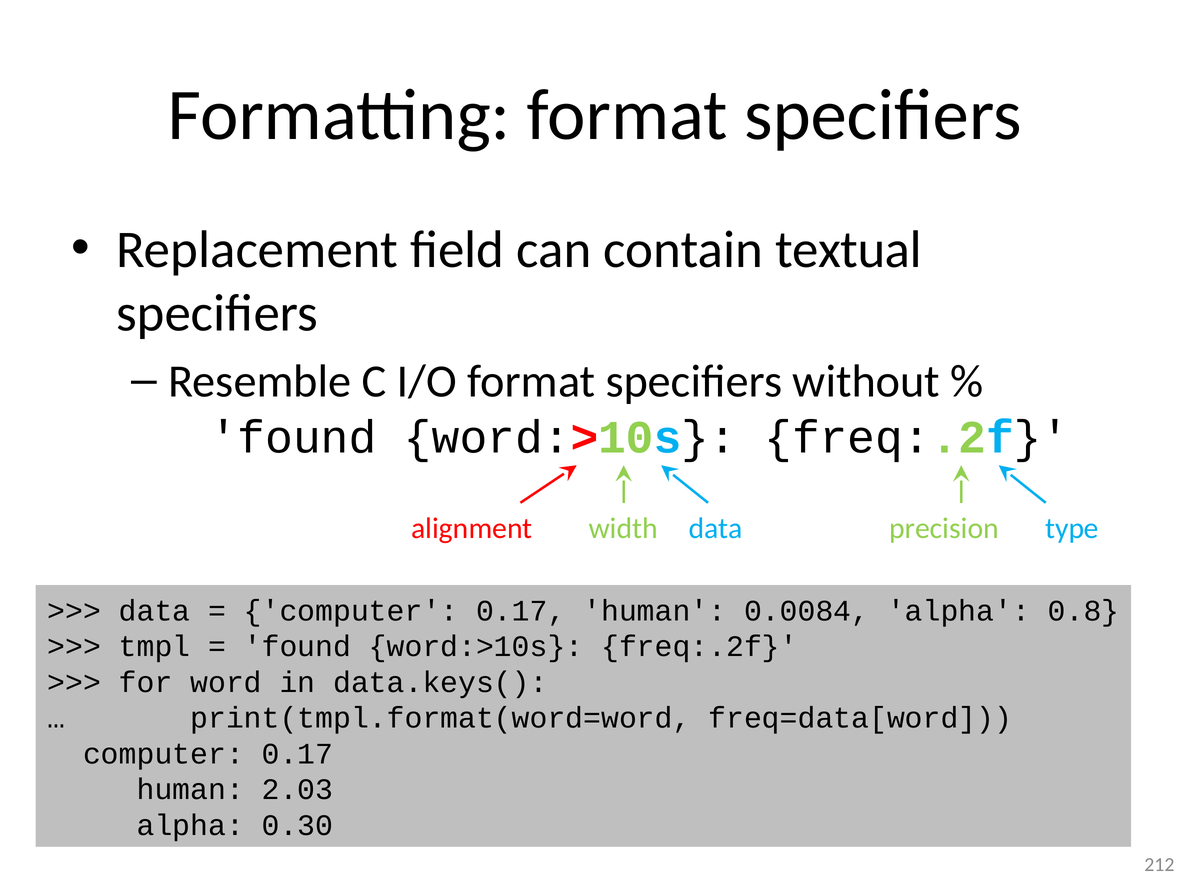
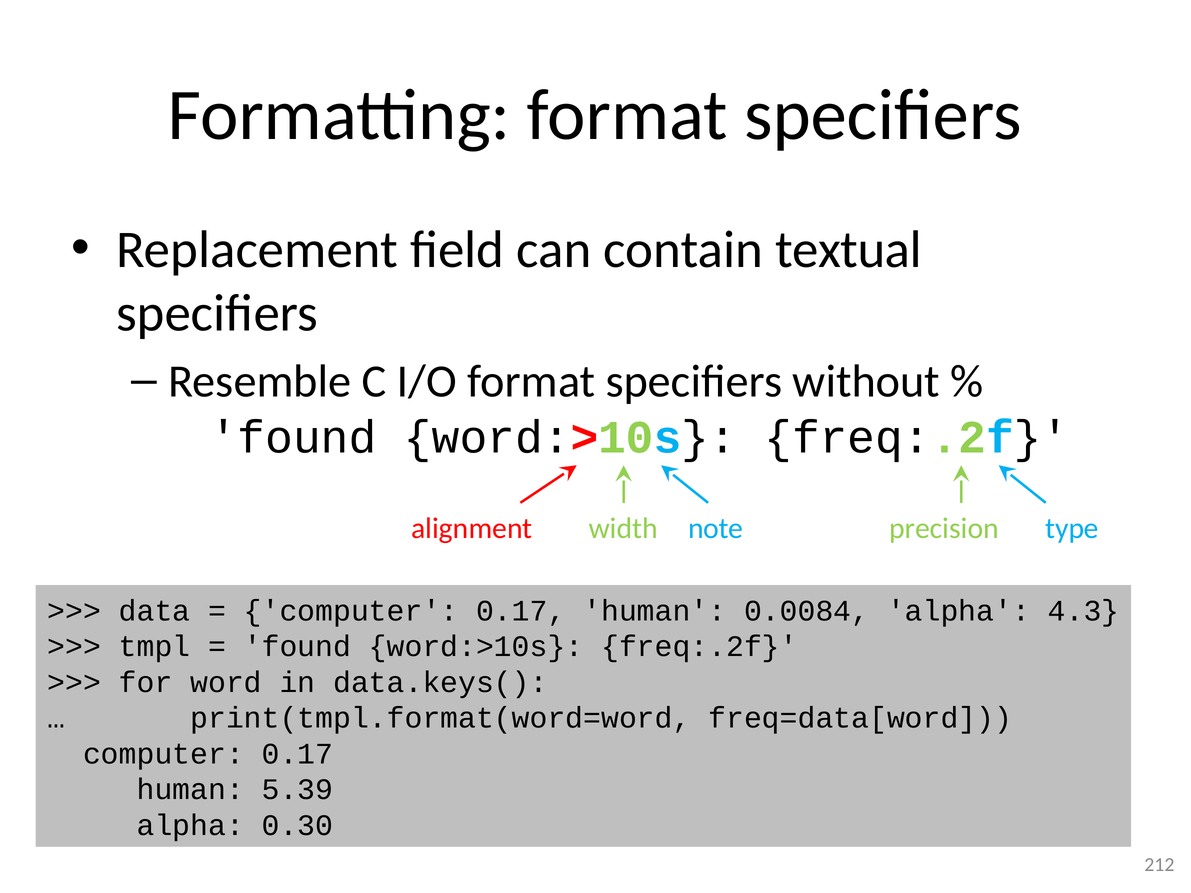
width data: data -> note
0.8: 0.8 -> 4.3
2.03: 2.03 -> 5.39
